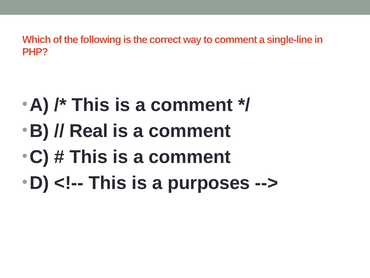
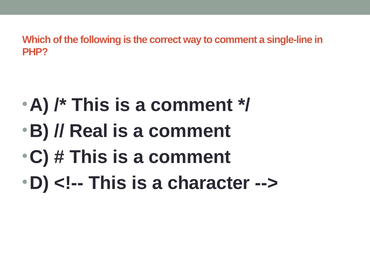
purposes: purposes -> character
